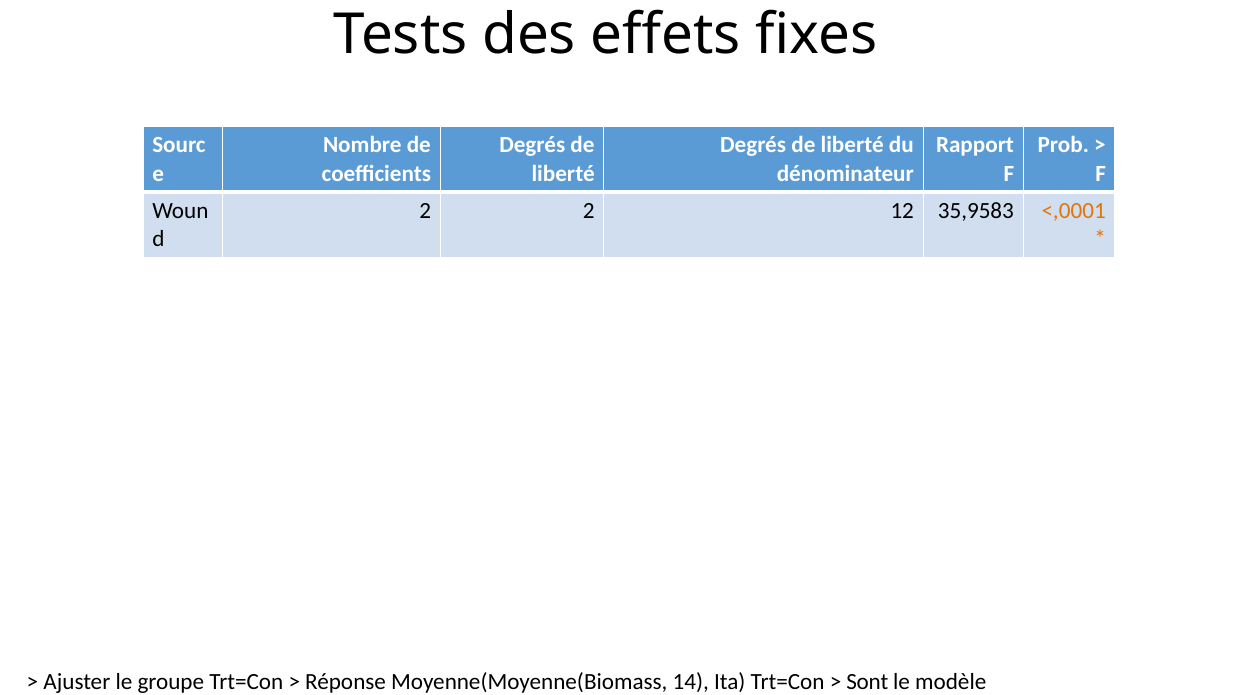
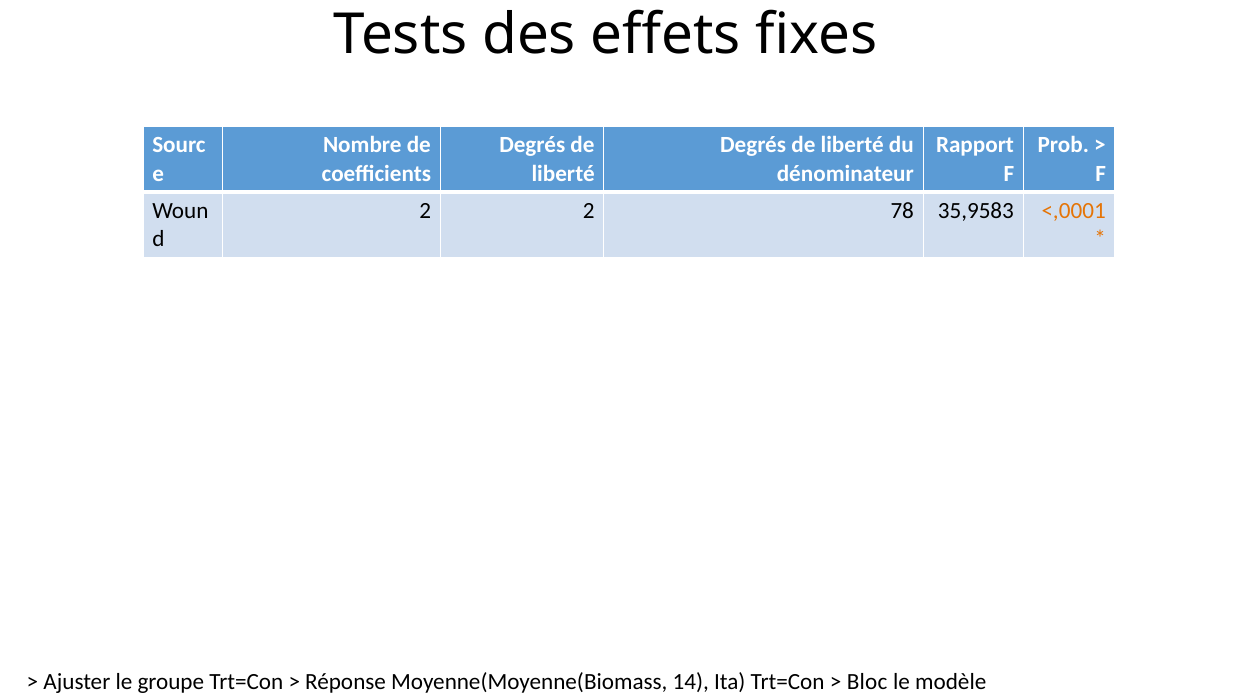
12: 12 -> 78
Sont: Sont -> Bloc
